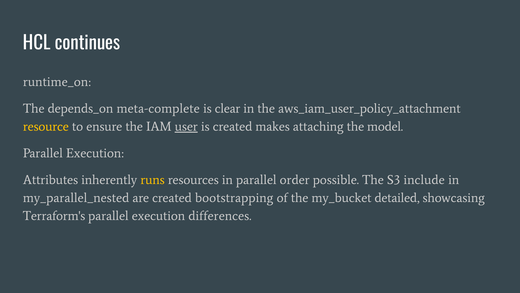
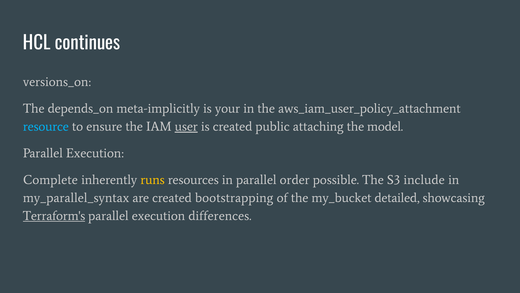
runtime_on: runtime_on -> versions_on
meta-complete: meta-complete -> meta-implicitly
clear: clear -> your
resource colour: yellow -> light blue
makes: makes -> public
Attributes: Attributes -> Complete
my_parallel_nested: my_parallel_nested -> my_parallel_syntax
Terraform's underline: none -> present
